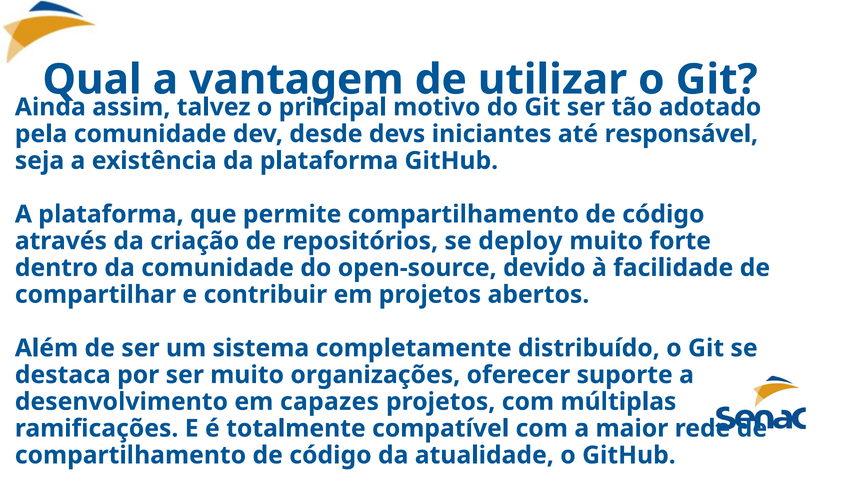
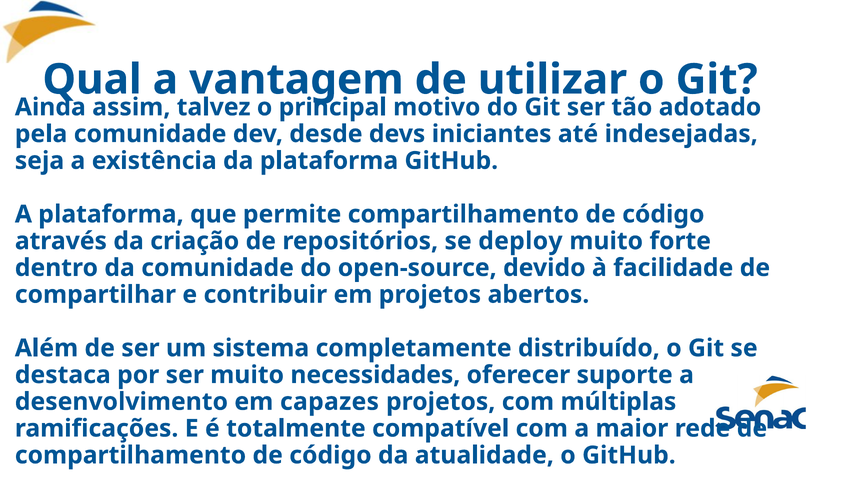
responsável: responsável -> indesejadas
organizações: organizações -> necessidades
